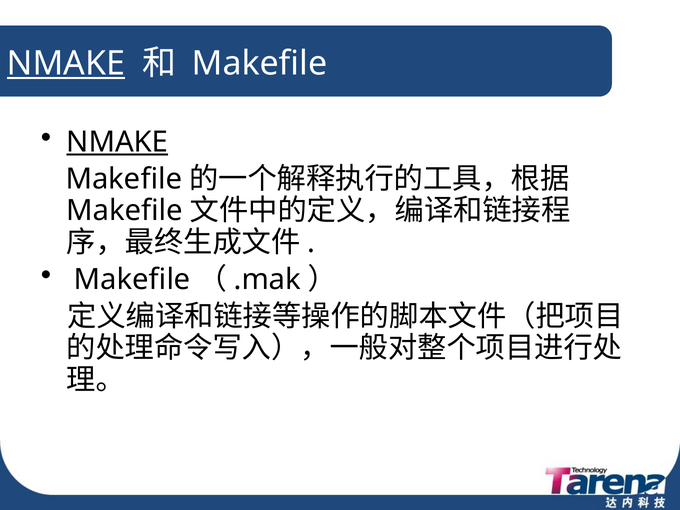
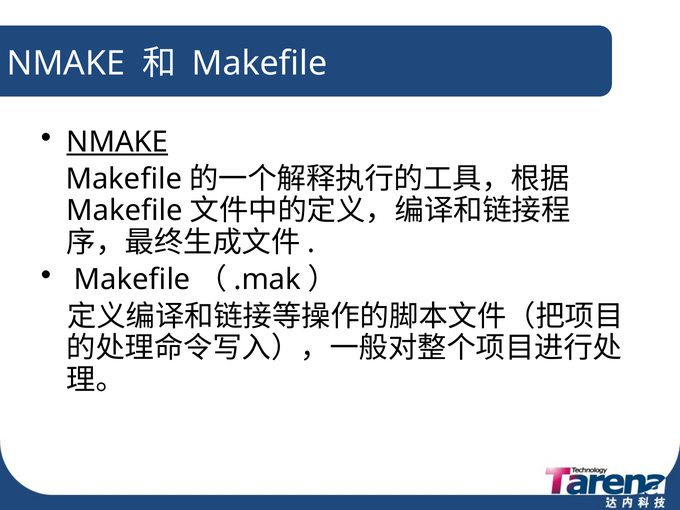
NMAKE at (66, 63) underline: present -> none
